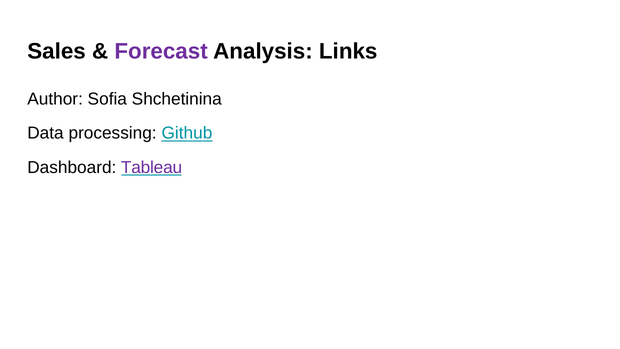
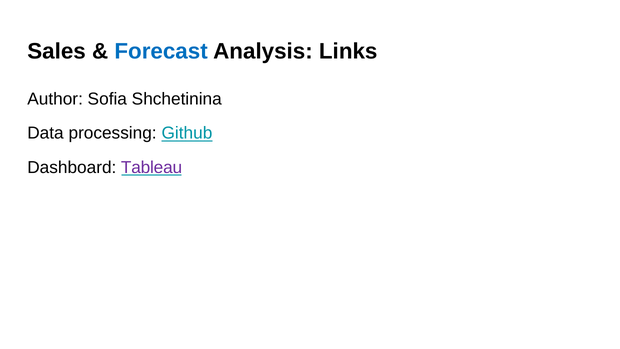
Forecast colour: purple -> blue
